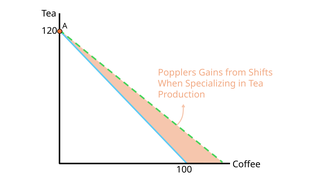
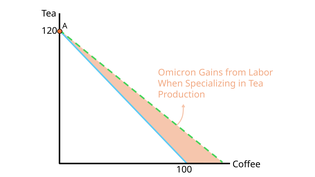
Popplers: Popplers -> Omicron
Shifts: Shifts -> Labor
